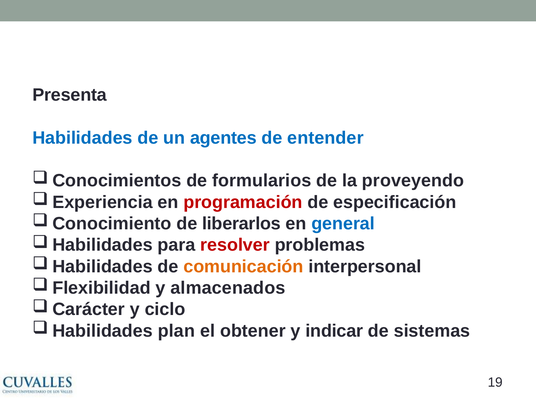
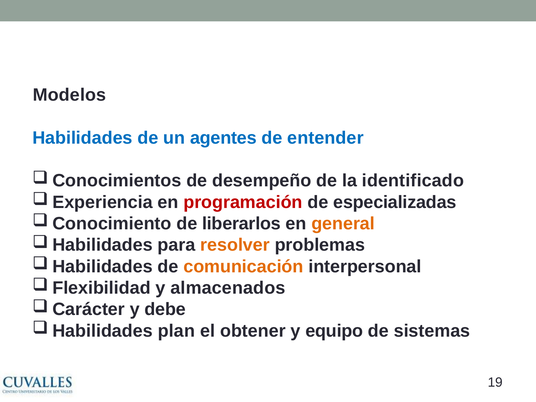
Presenta: Presenta -> Modelos
formularios: formularios -> desempeño
proveyendo: proveyendo -> identificado
especificación: especificación -> especializadas
general colour: blue -> orange
resolver colour: red -> orange
ciclo: ciclo -> debe
indicar: indicar -> equipo
